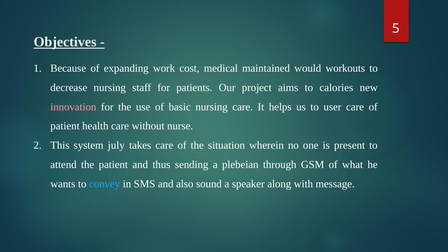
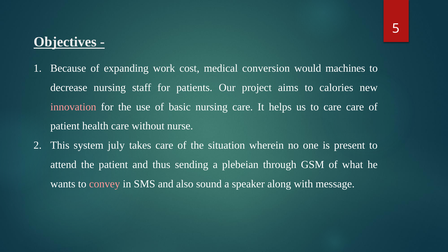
maintained: maintained -> conversion
workouts: workouts -> machines
to user: user -> care
convey colour: light blue -> pink
